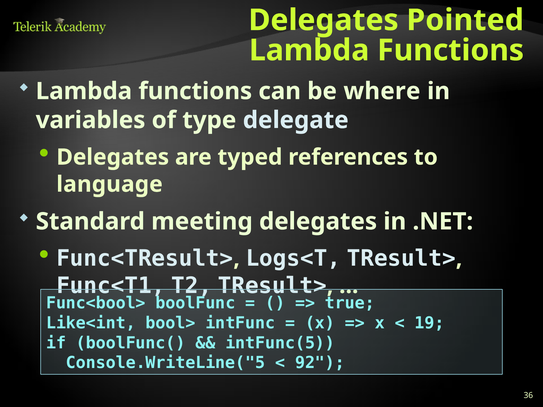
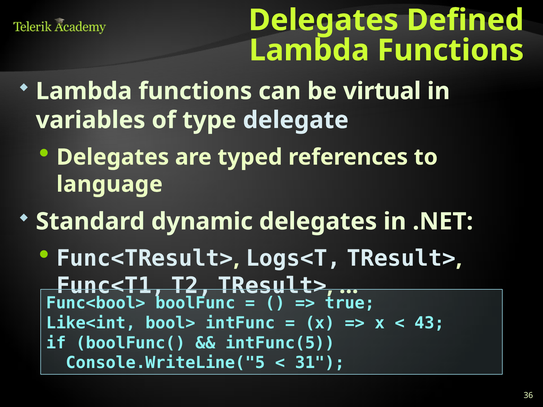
Pointed: Pointed -> Defined
where: where -> virtual
meeting: meeting -> dynamic
19: 19 -> 43
92: 92 -> 31
